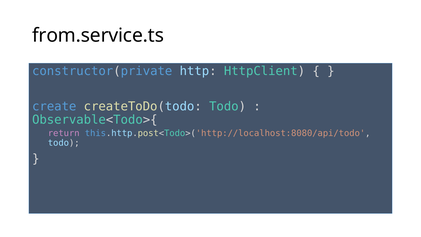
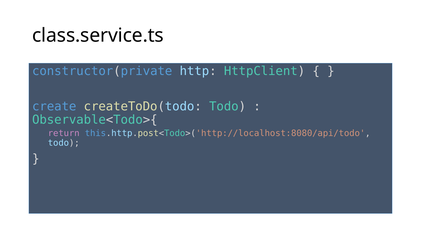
from.service.ts: from.service.ts -> class.service.ts
